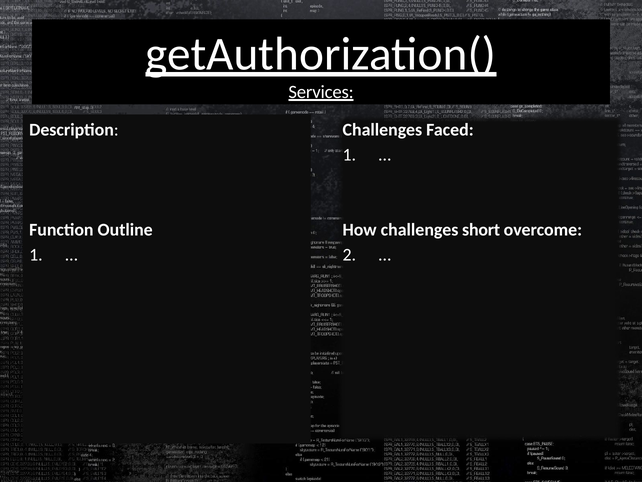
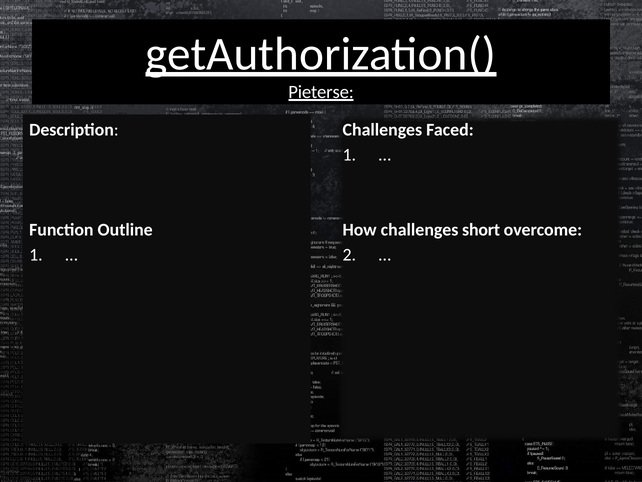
Services: Services -> Pieterse
